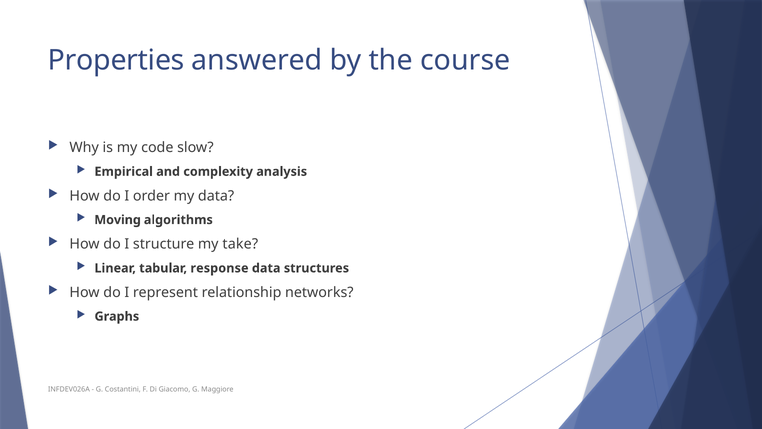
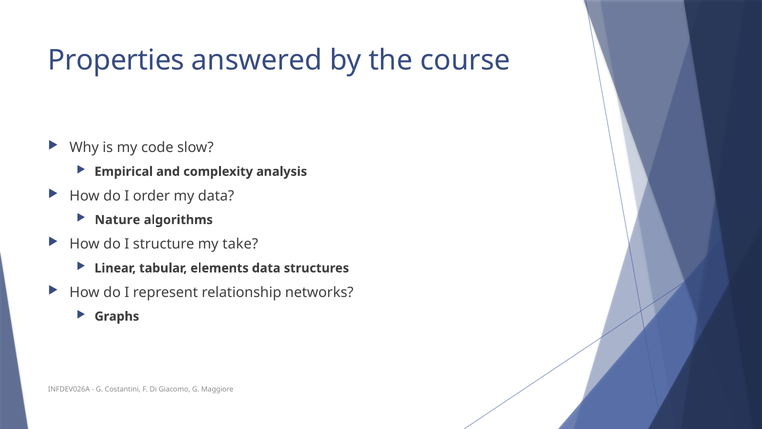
Moving: Moving -> Nature
response: response -> elements
